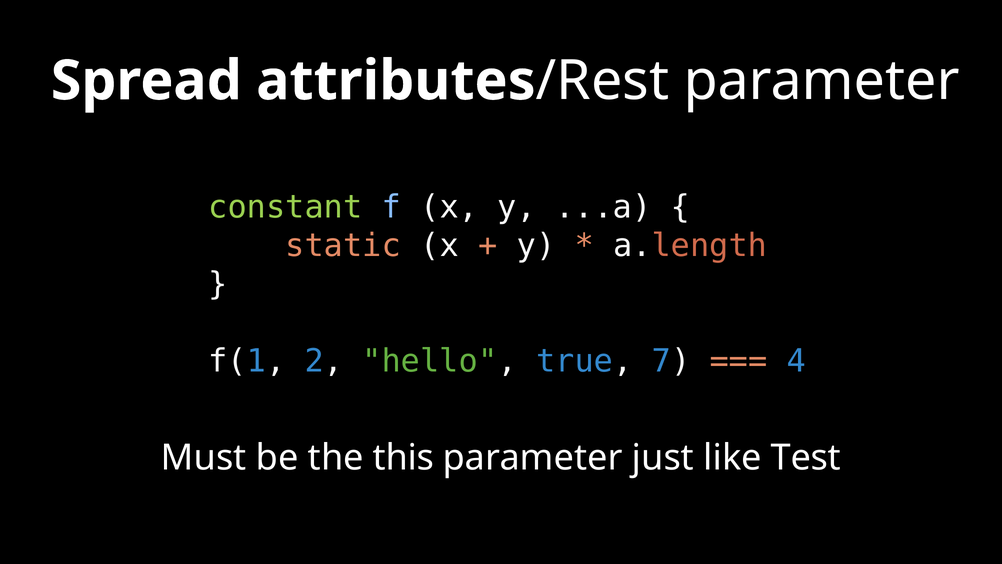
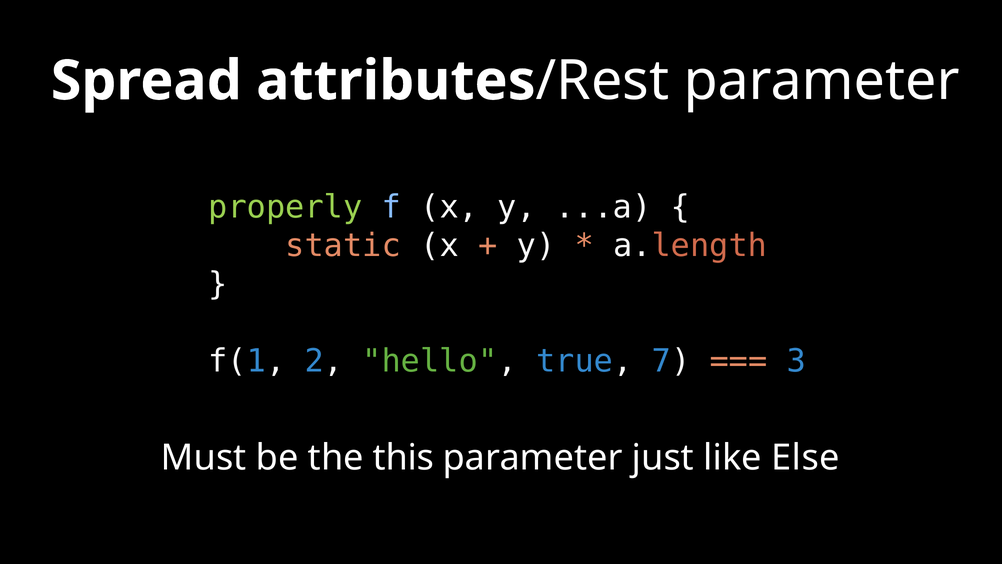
constant: constant -> properly
4: 4 -> 3
Test: Test -> Else
